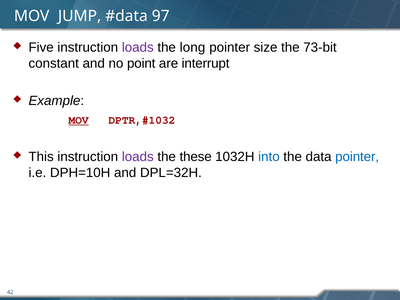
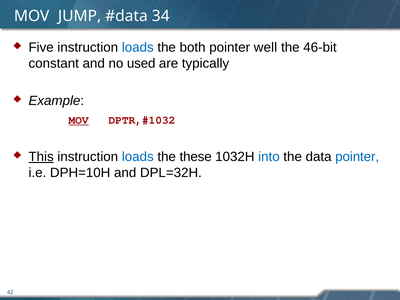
97: 97 -> 34
loads at (138, 47) colour: purple -> blue
long: long -> both
size: size -> well
73-bit: 73-bit -> 46-bit
point: point -> used
interrupt: interrupt -> typically
This underline: none -> present
loads at (138, 157) colour: purple -> blue
